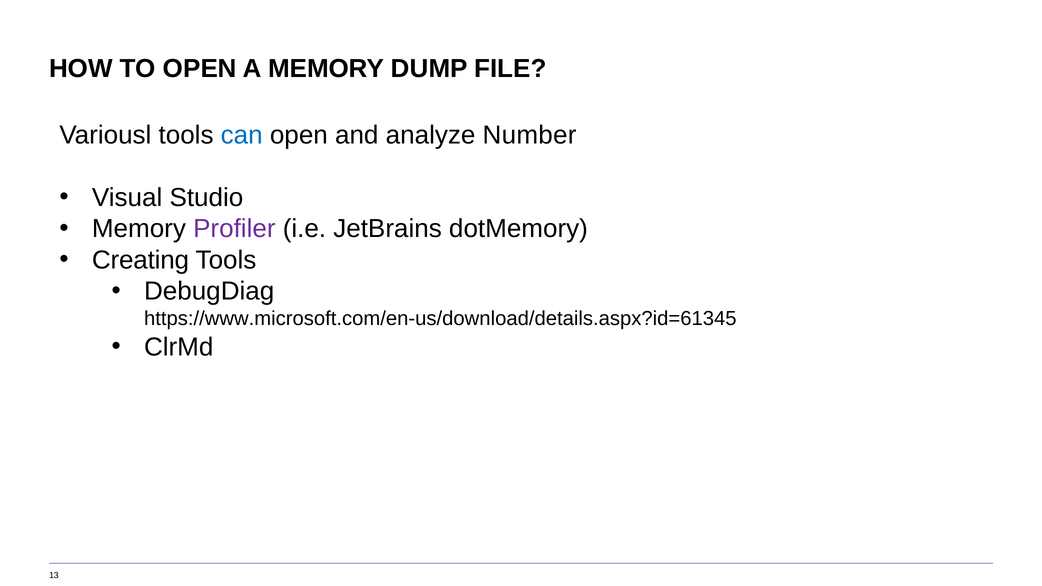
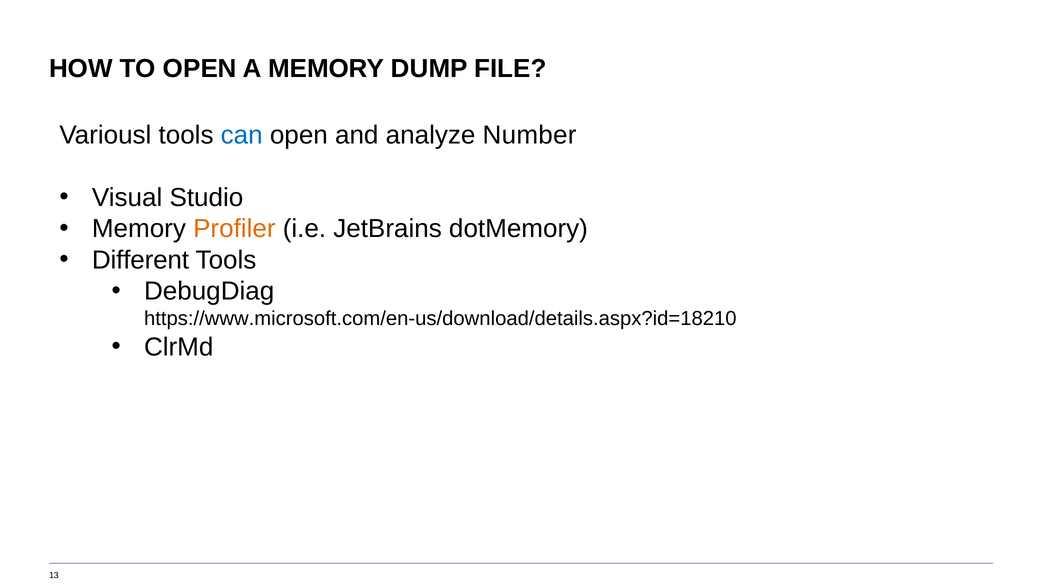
Profiler colour: purple -> orange
Creating: Creating -> Different
https://www.microsoft.com/en-us/download/details.aspx?id=61345: https://www.microsoft.com/en-us/download/details.aspx?id=61345 -> https://www.microsoft.com/en-us/download/details.aspx?id=18210
